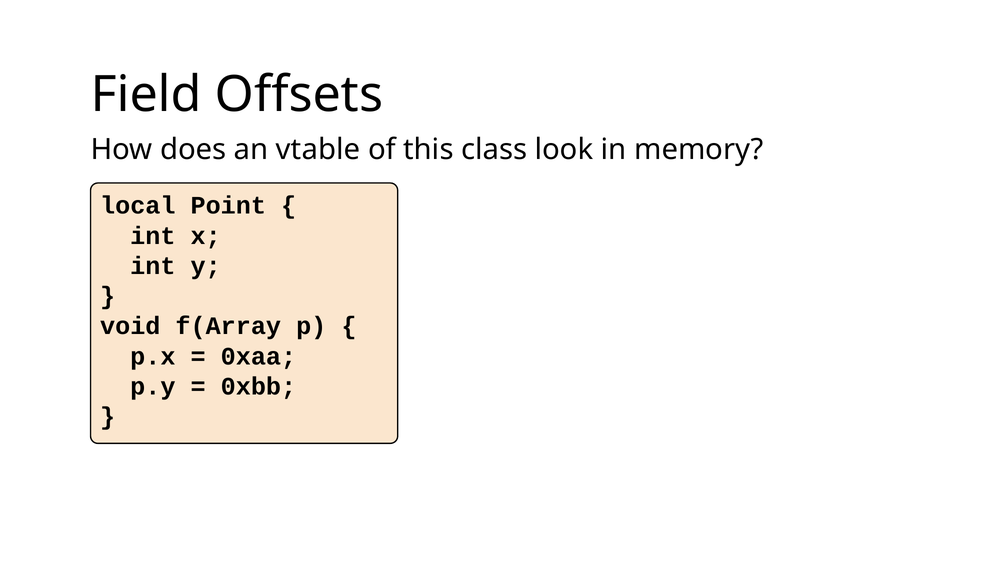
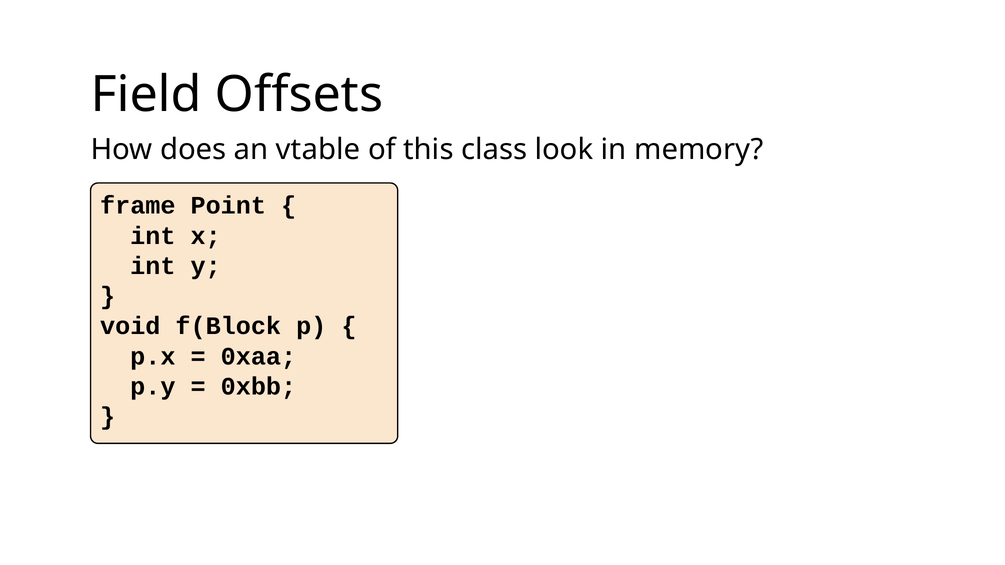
local: local -> frame
f(Array: f(Array -> f(Block
